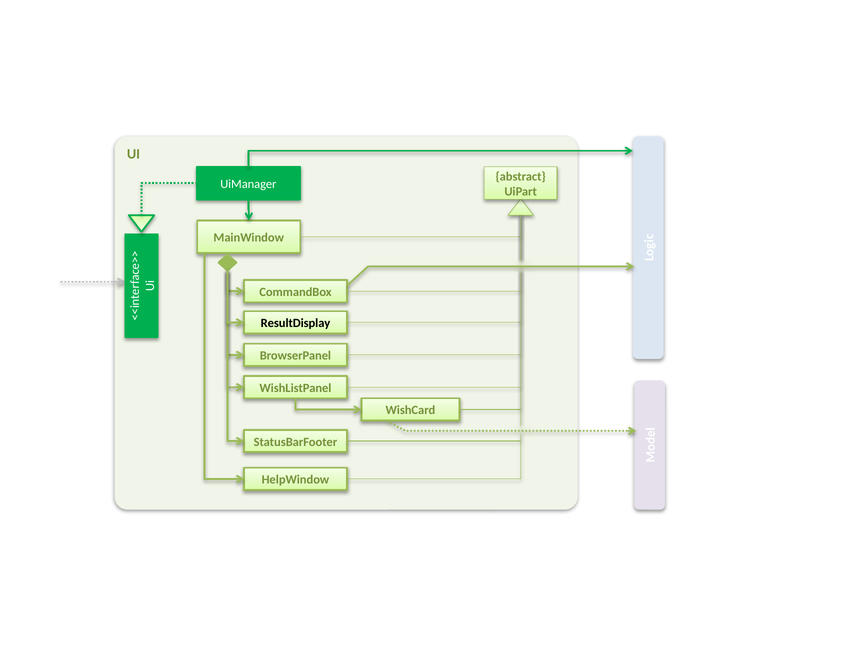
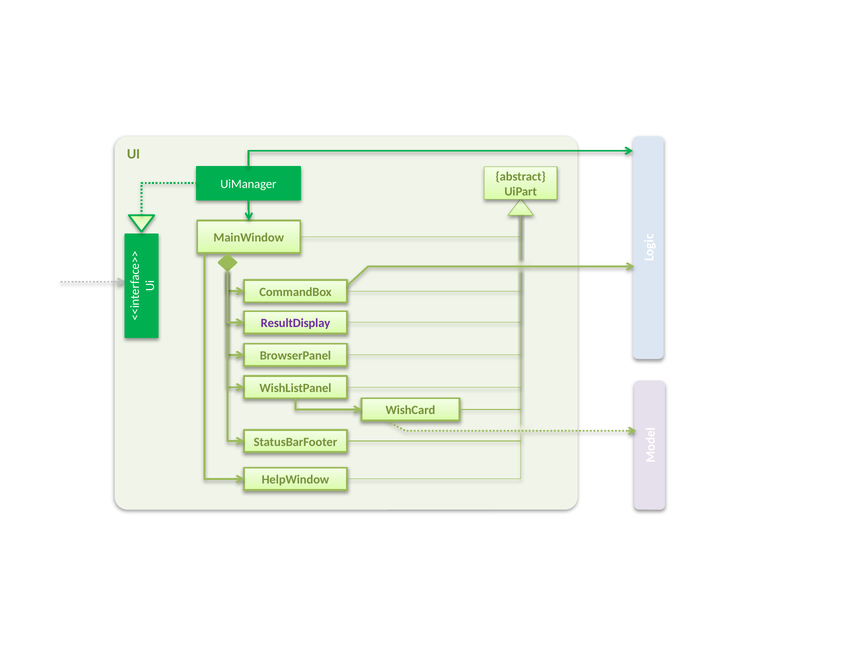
ResultDisplay colour: black -> purple
